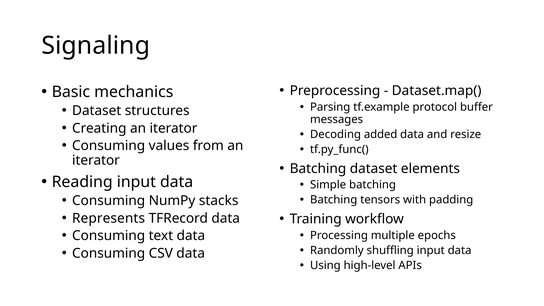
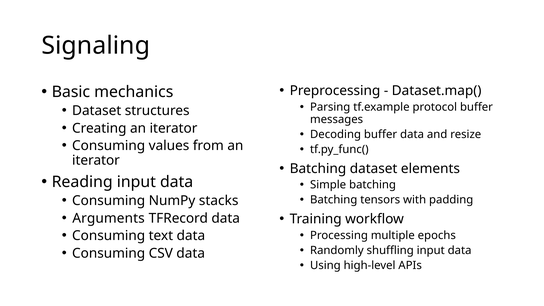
Decoding added: added -> buffer
Represents: Represents -> Arguments
